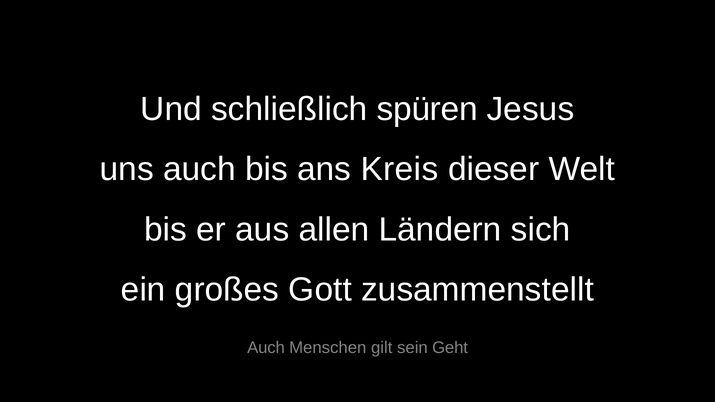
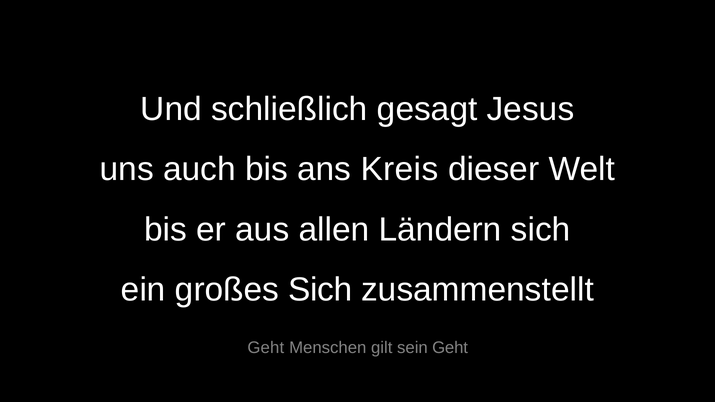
spüren: spüren -> gesagt
großes Gott: Gott -> Sich
Auch at (266, 348): Auch -> Geht
